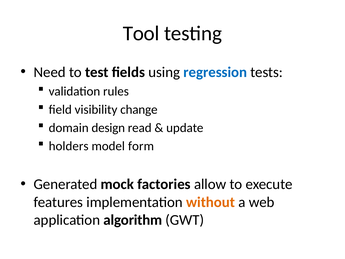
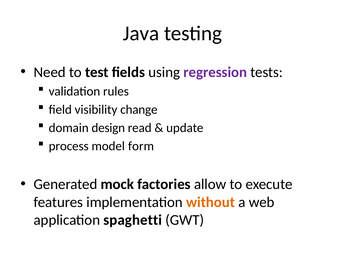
Tool: Tool -> Java
regression colour: blue -> purple
holders: holders -> process
algorithm: algorithm -> spaghetti
